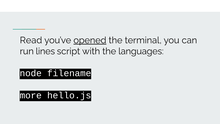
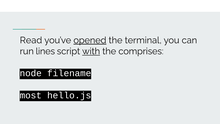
with underline: none -> present
languages: languages -> comprises
more: more -> most
